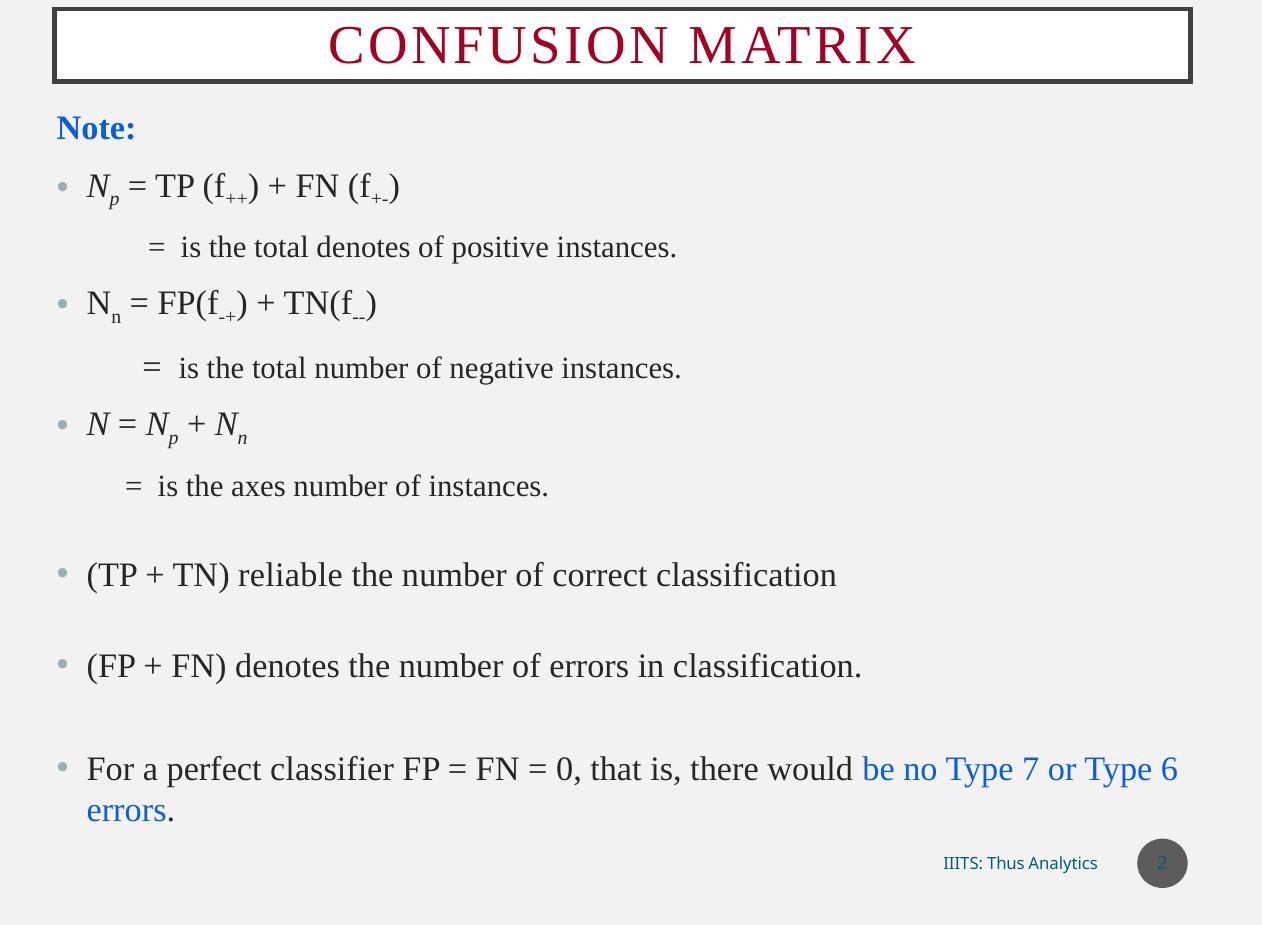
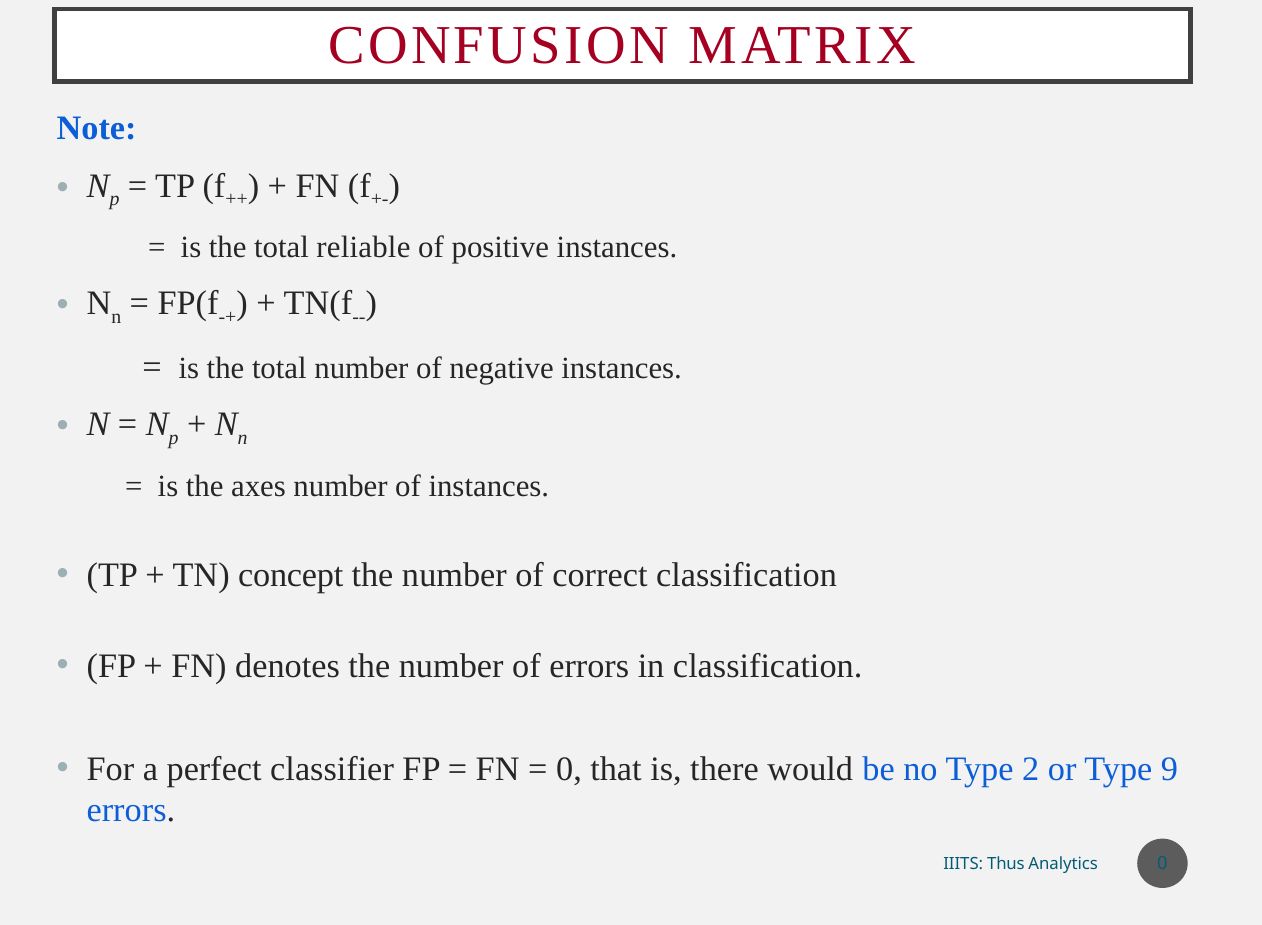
total denotes: denotes -> reliable
reliable: reliable -> concept
7: 7 -> 2
6: 6 -> 9
Analytics 2: 2 -> 0
